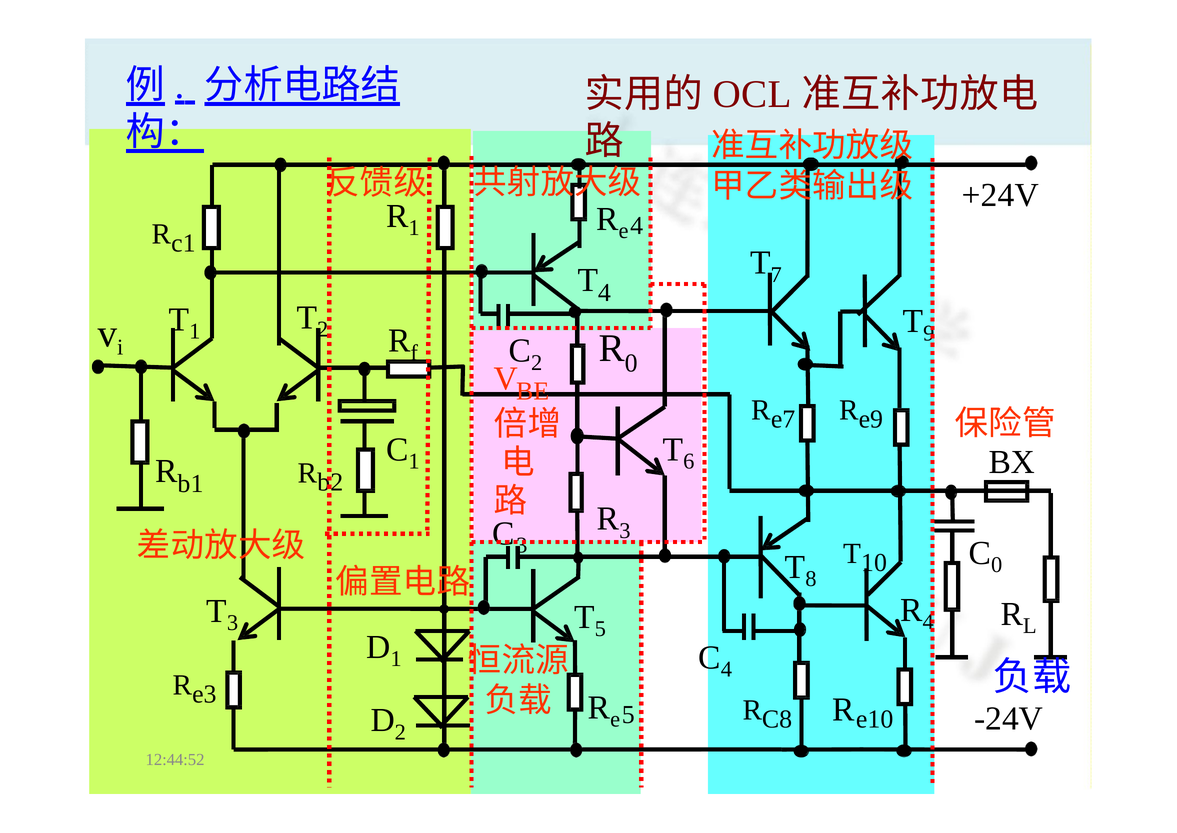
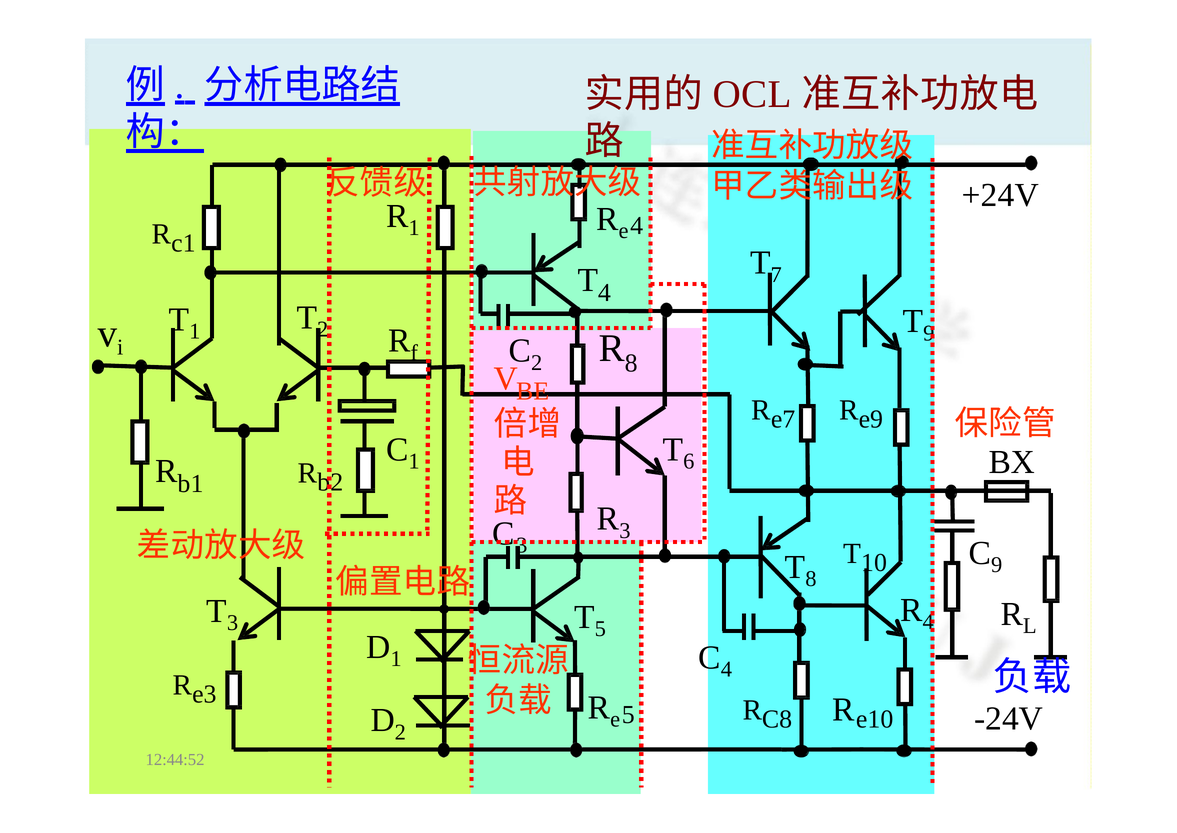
R 0: 0 -> 8
0 at (997, 565): 0 -> 9
